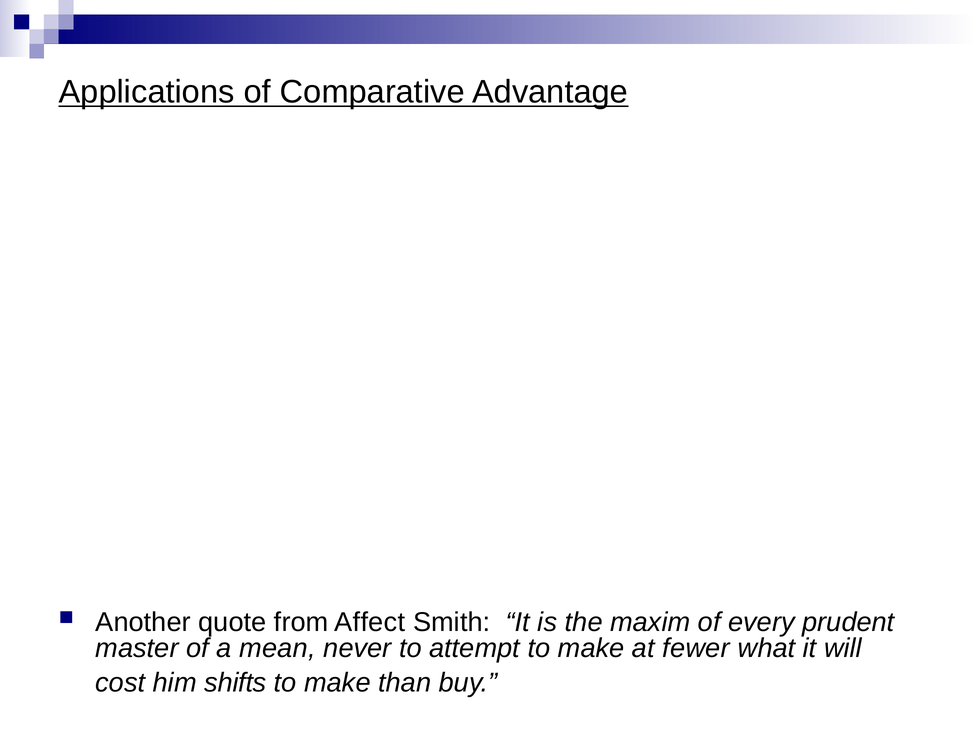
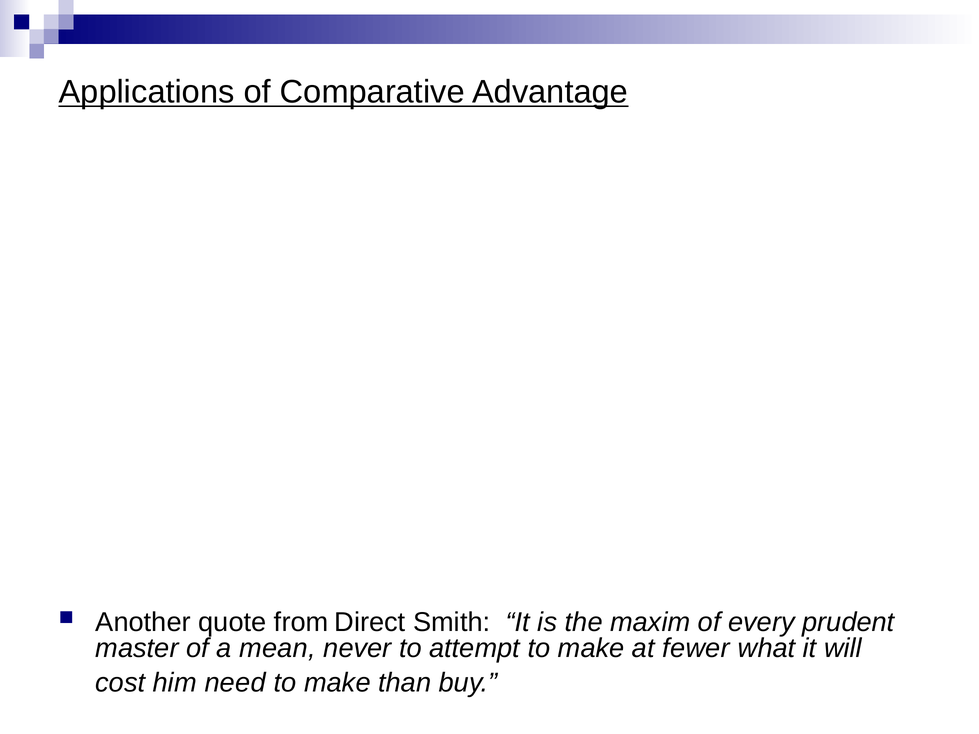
Affect: Affect -> Direct
shifts: shifts -> need
